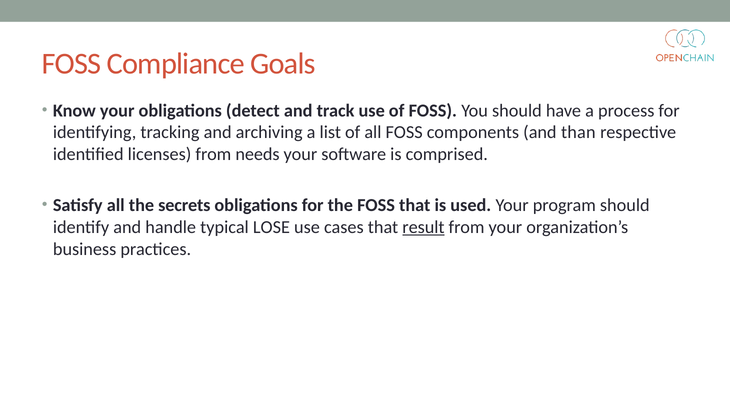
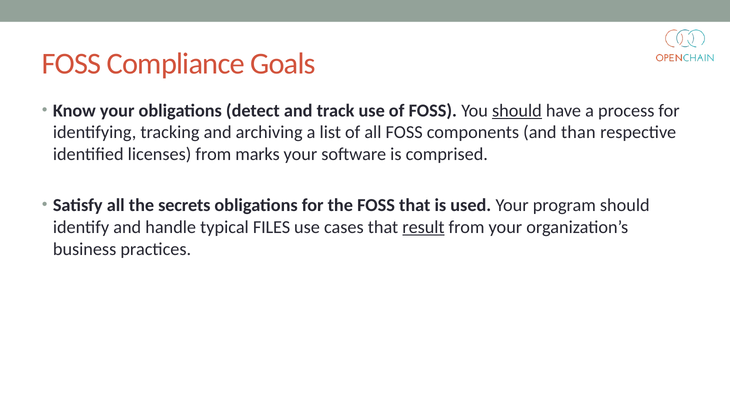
should at (517, 111) underline: none -> present
needs: needs -> marks
LOSE: LOSE -> FILES
